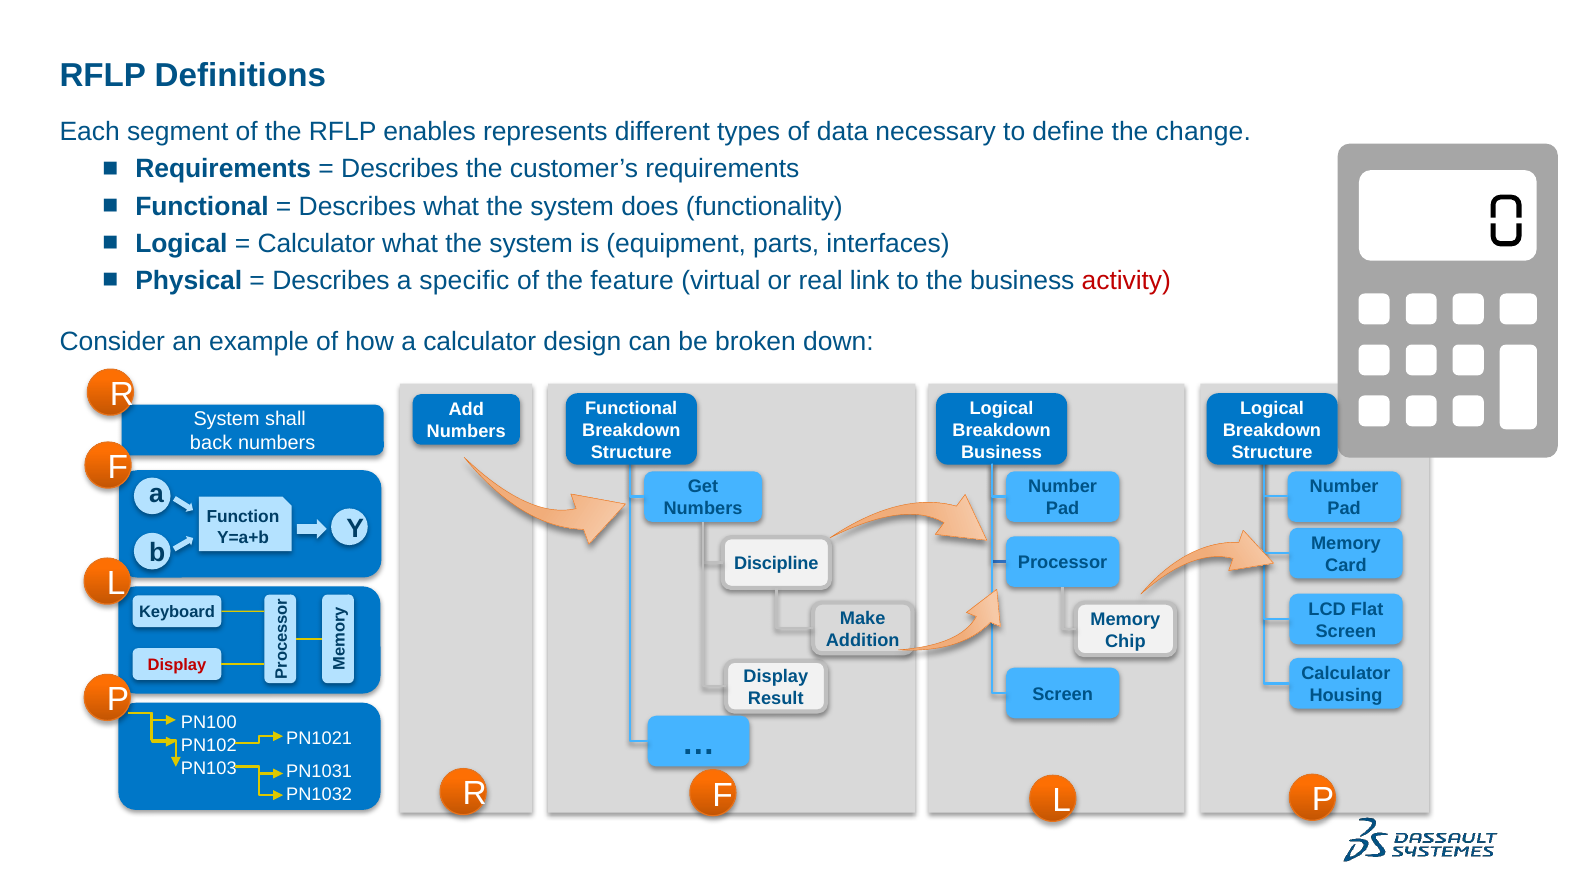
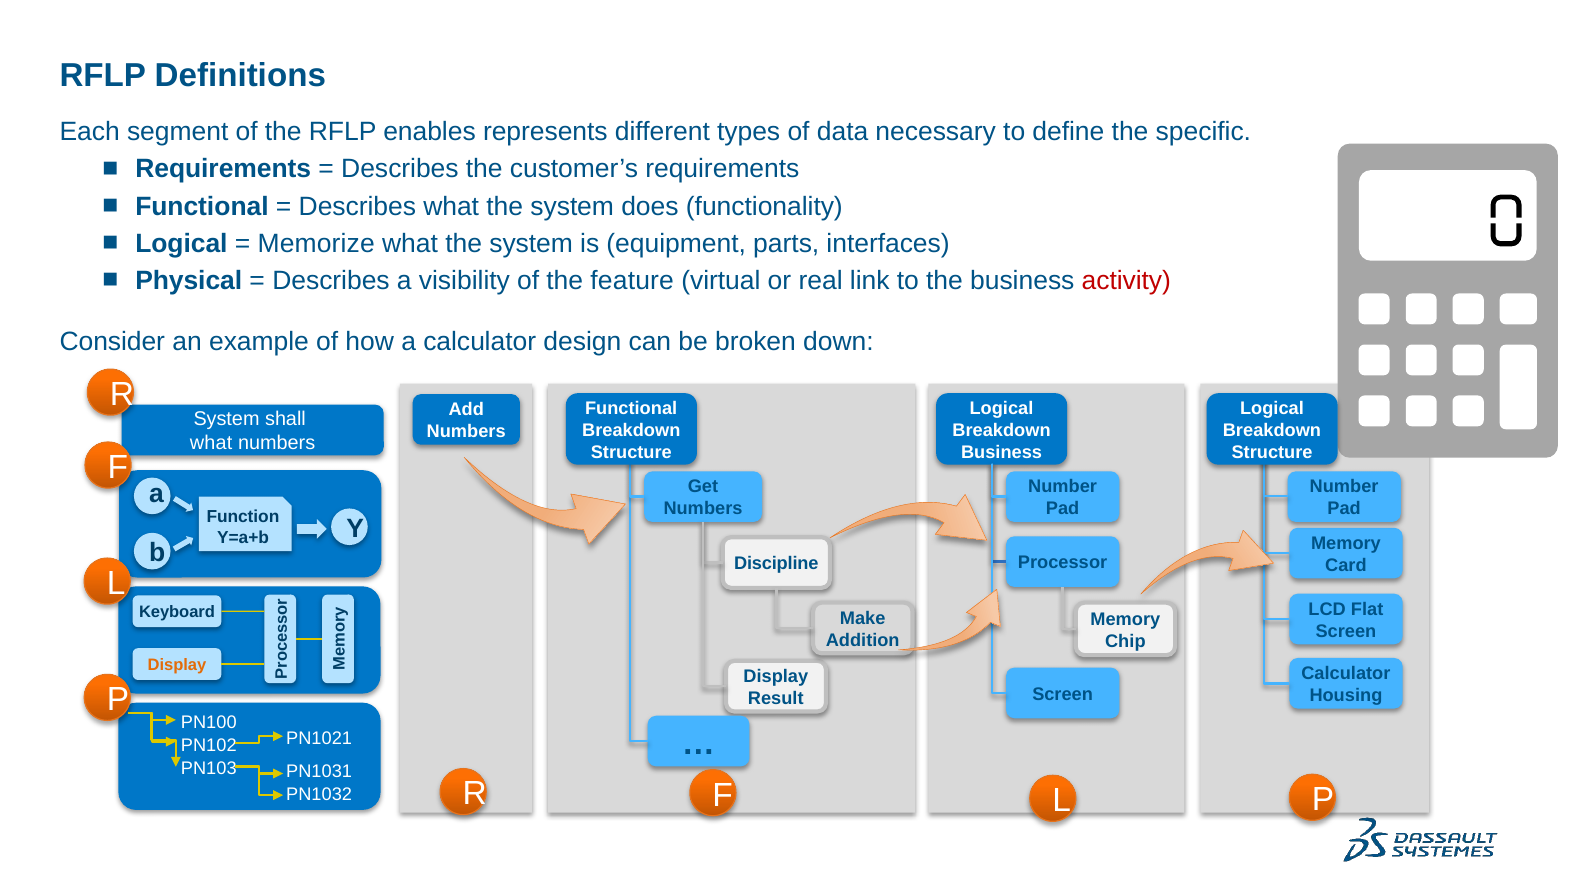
change: change -> specific
Calculator at (316, 243): Calculator -> Memorize
specific: specific -> visibility
back at (211, 443): back -> what
Display at (177, 665) colour: red -> orange
